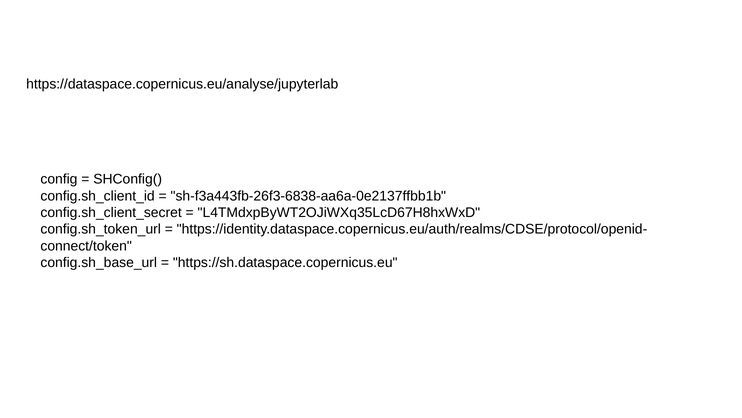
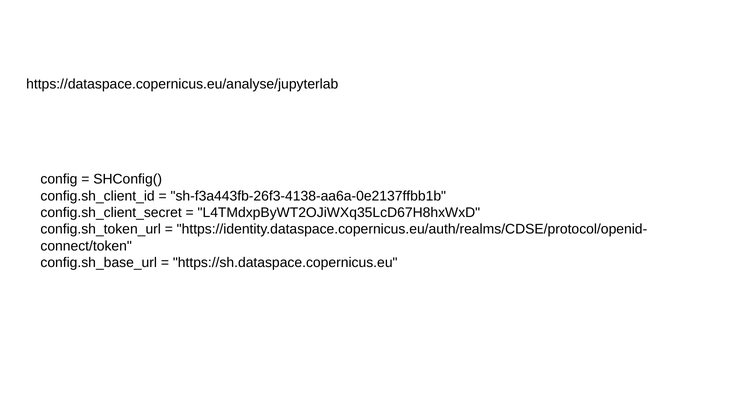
sh-f3a443fb-26f3-6838-aa6a-0e2137ffbb1b: sh-f3a443fb-26f3-6838-aa6a-0e2137ffbb1b -> sh-f3a443fb-26f3-4138-aa6a-0e2137ffbb1b
